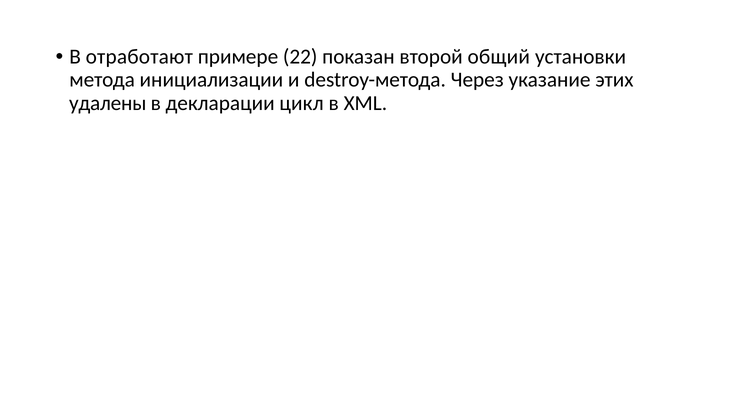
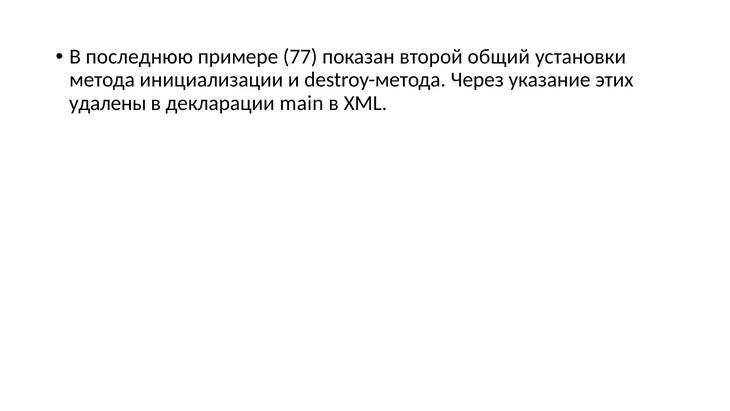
отработают: отработают -> последнюю
22: 22 -> 77
цикл: цикл -> main
